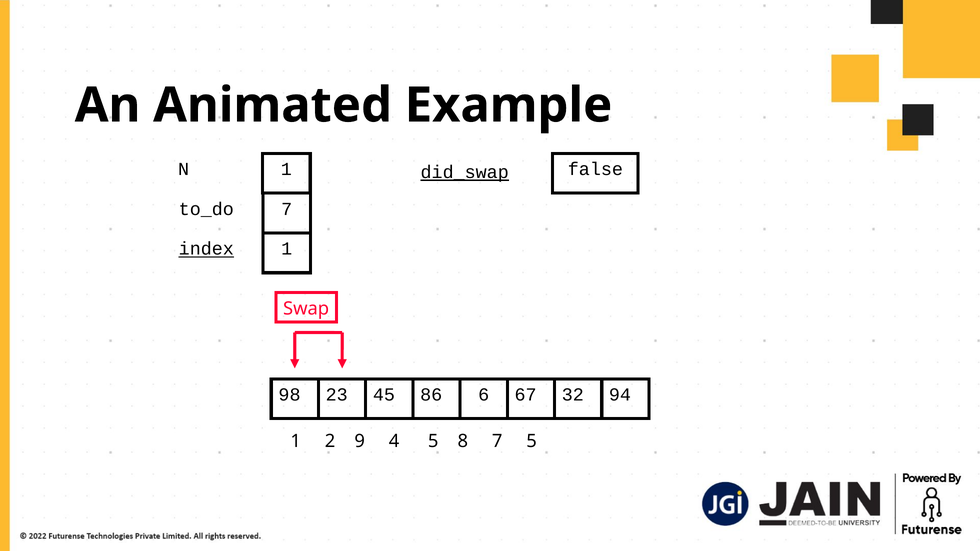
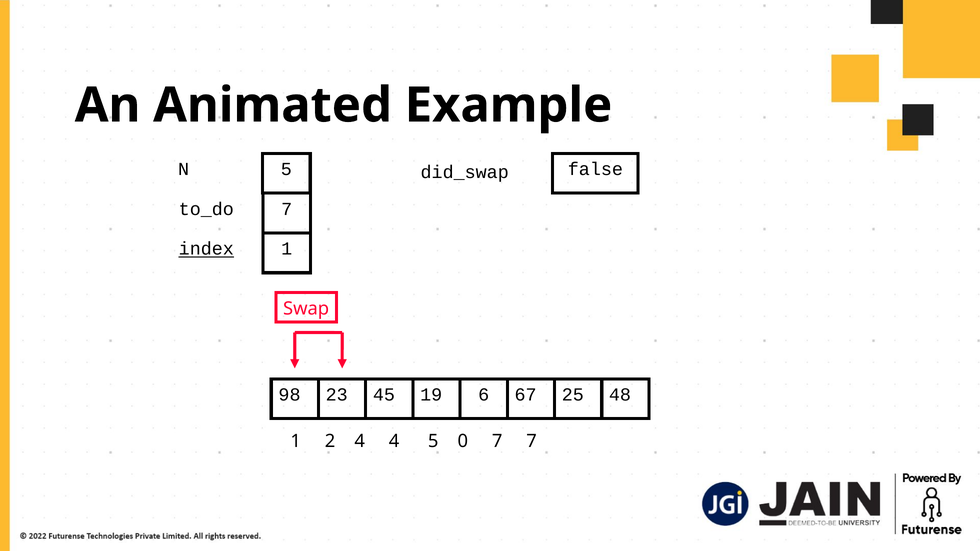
N 1: 1 -> 5
did_swap underline: present -> none
86: 86 -> 19
32: 32 -> 25
94: 94 -> 48
2 9: 9 -> 4
8: 8 -> 0
7 5: 5 -> 7
